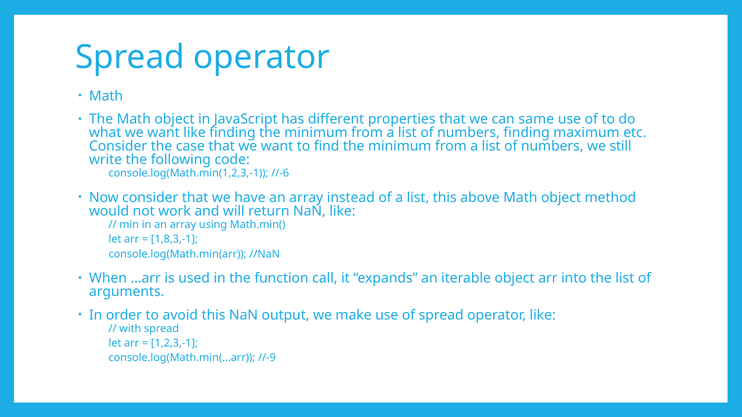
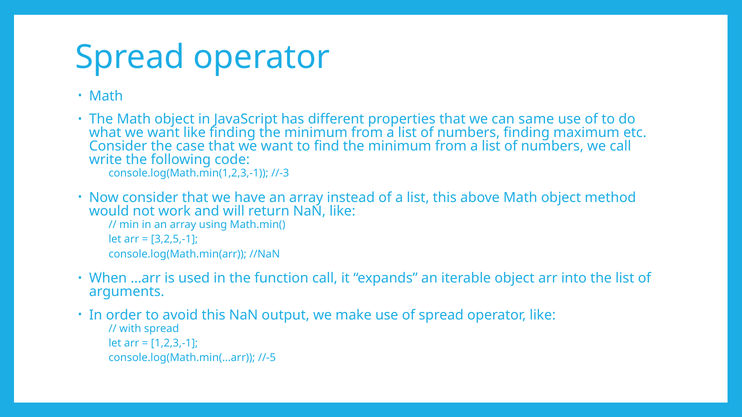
we still: still -> call
//-6: //-6 -> //-3
1,8,3,-1: 1,8,3,-1 -> 3,2,5,-1
//-9: //-9 -> //-5
